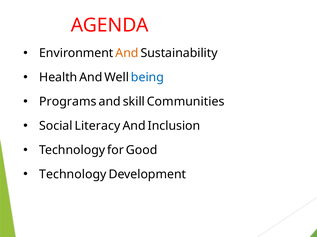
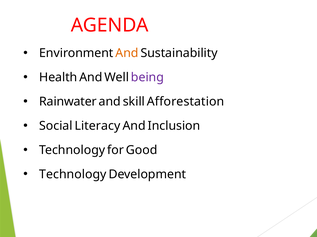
being colour: blue -> purple
Programs: Programs -> Rainwater
Communities: Communities -> Afforestation
